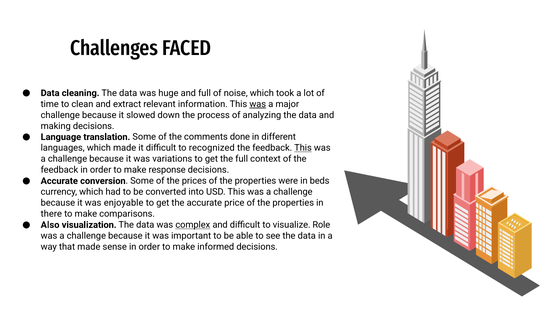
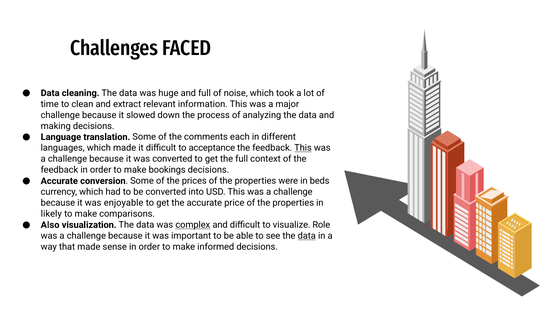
was at (258, 104) underline: present -> none
done: done -> each
recognized: recognized -> acceptance
was variations: variations -> converted
response: response -> bookings
there: there -> likely
data at (307, 236) underline: none -> present
